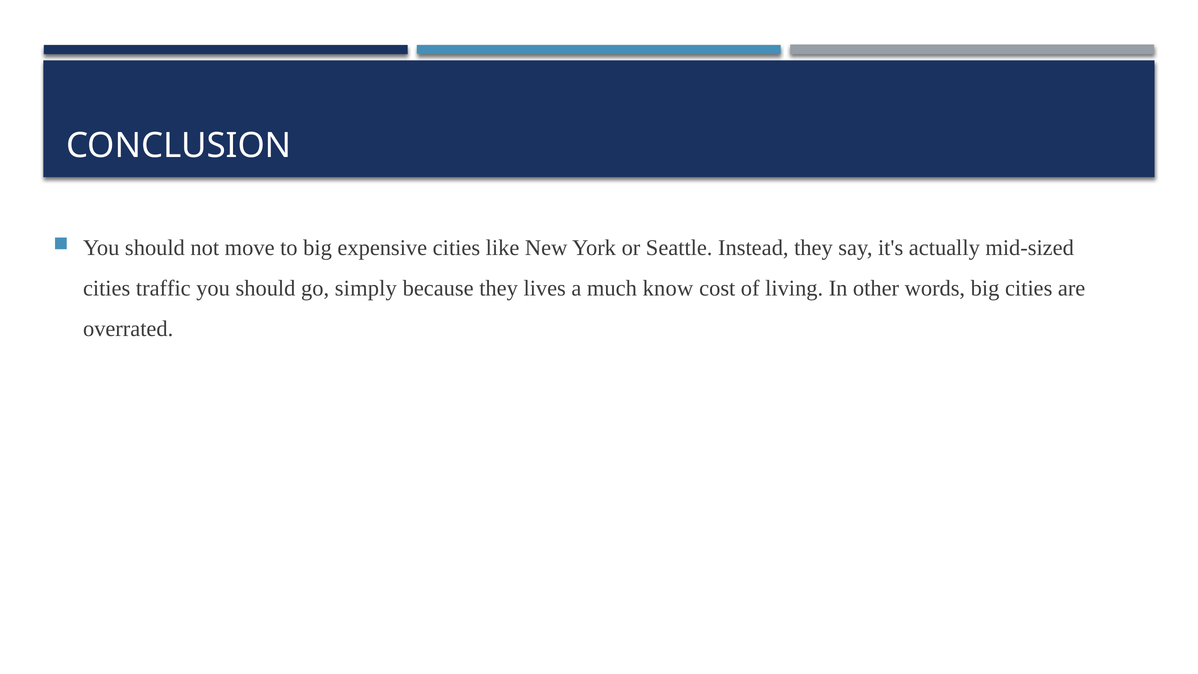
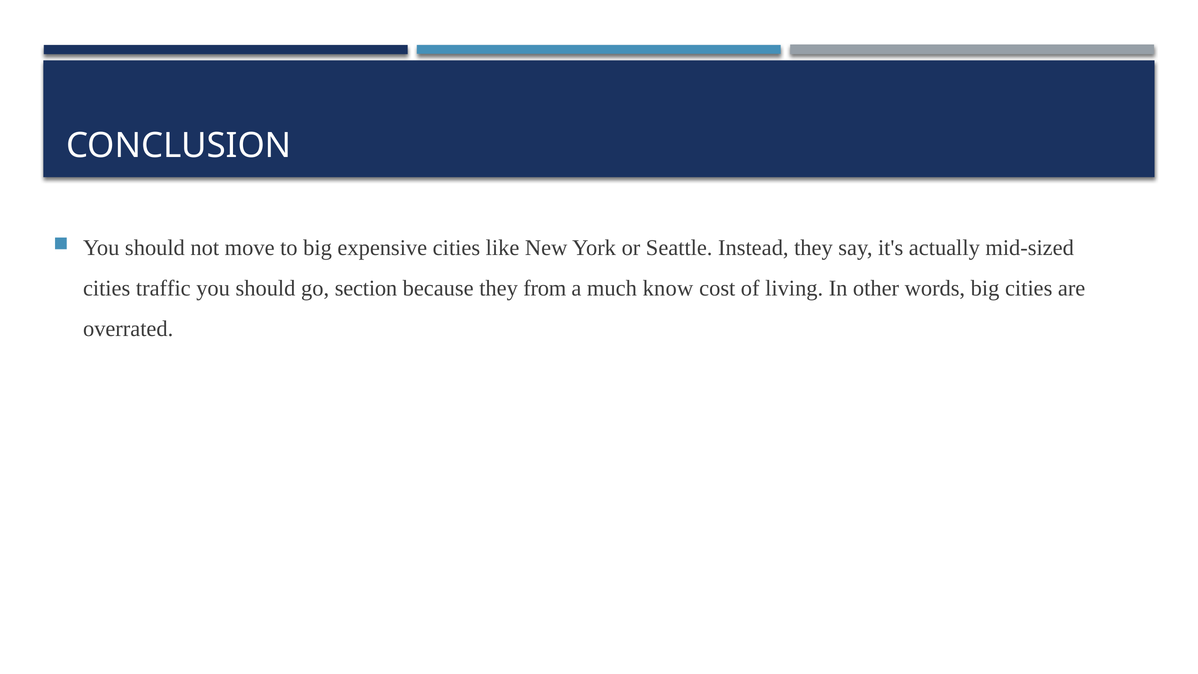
simply: simply -> section
lives: lives -> from
